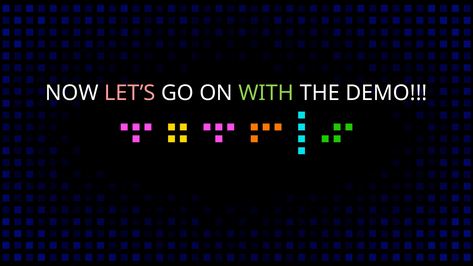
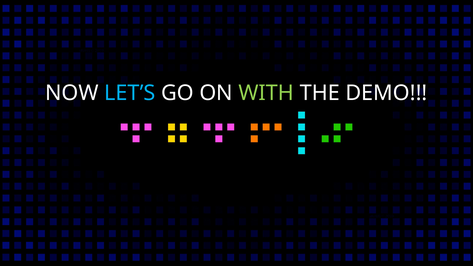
LET’S colour: pink -> light blue
